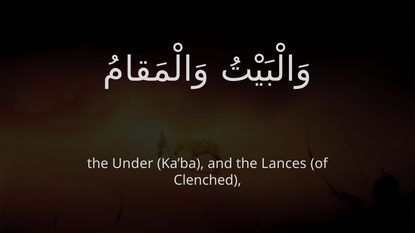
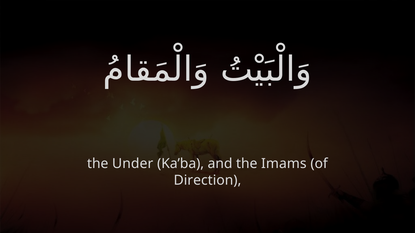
Lances: Lances -> Imams
Clenched: Clenched -> Direction
